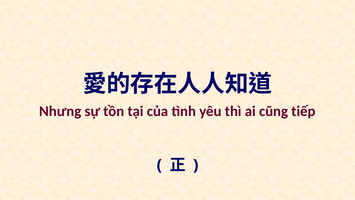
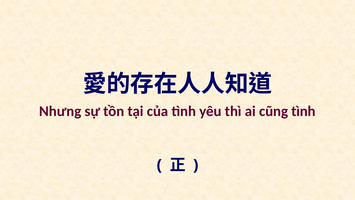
cũng tiếp: tiếp -> tình
